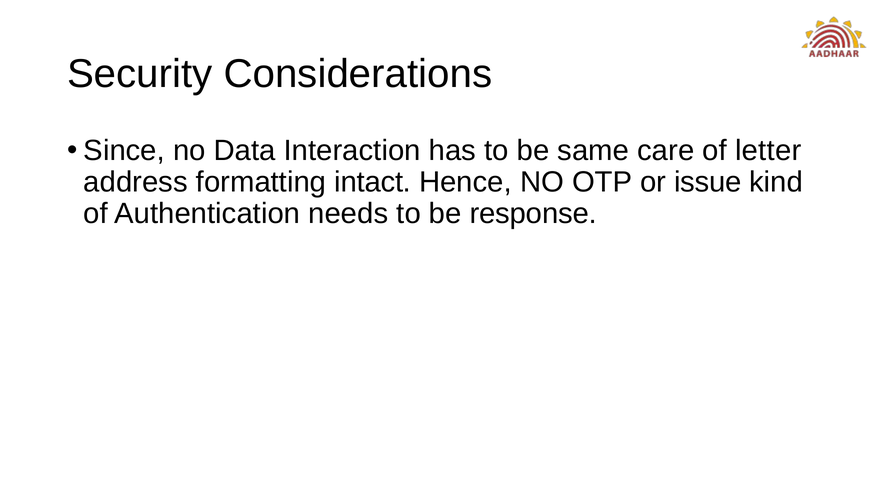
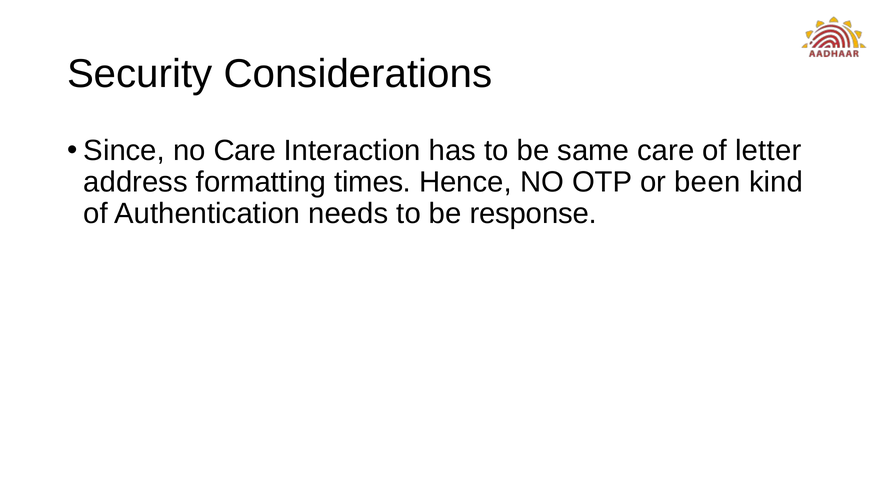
no Data: Data -> Care
intact: intact -> times
issue: issue -> been
